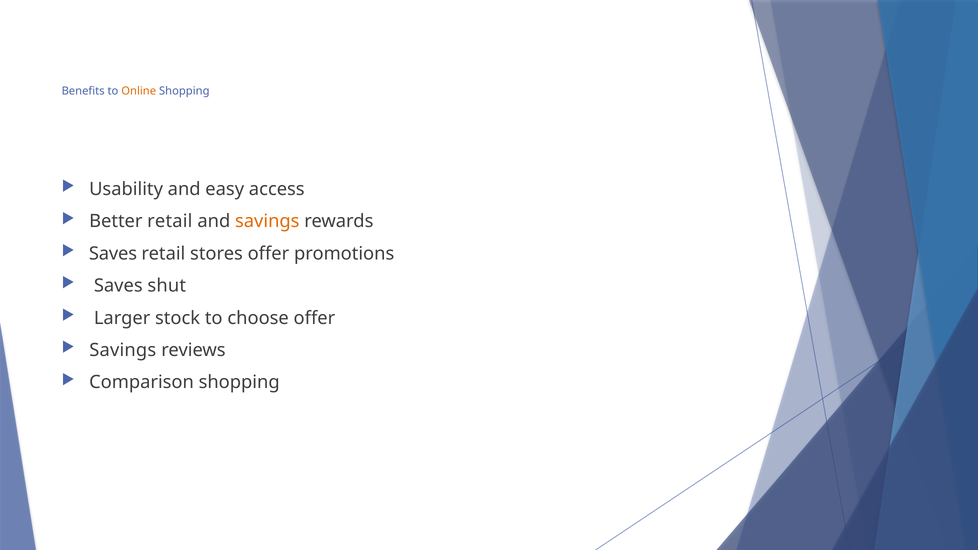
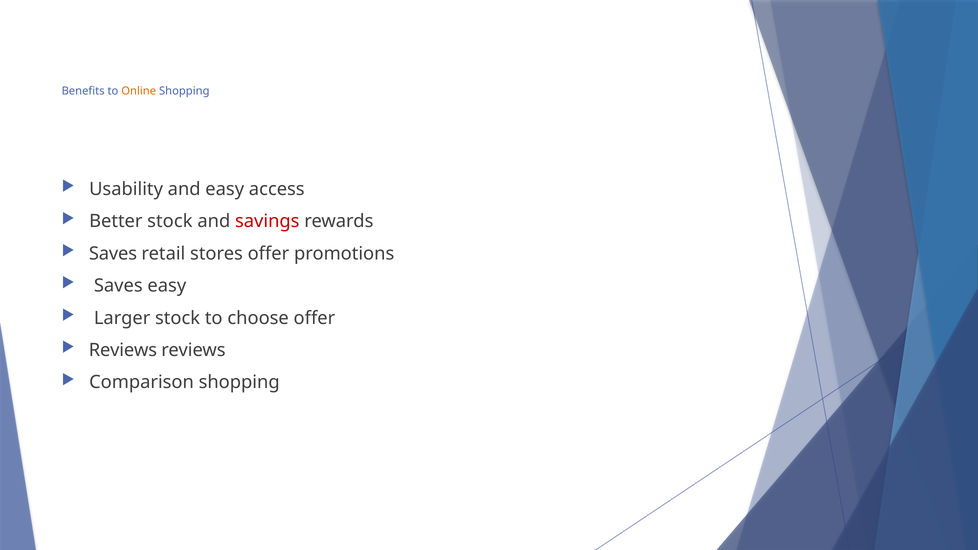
Better retail: retail -> stock
savings at (267, 221) colour: orange -> red
Saves shut: shut -> easy
Savings at (123, 350): Savings -> Reviews
